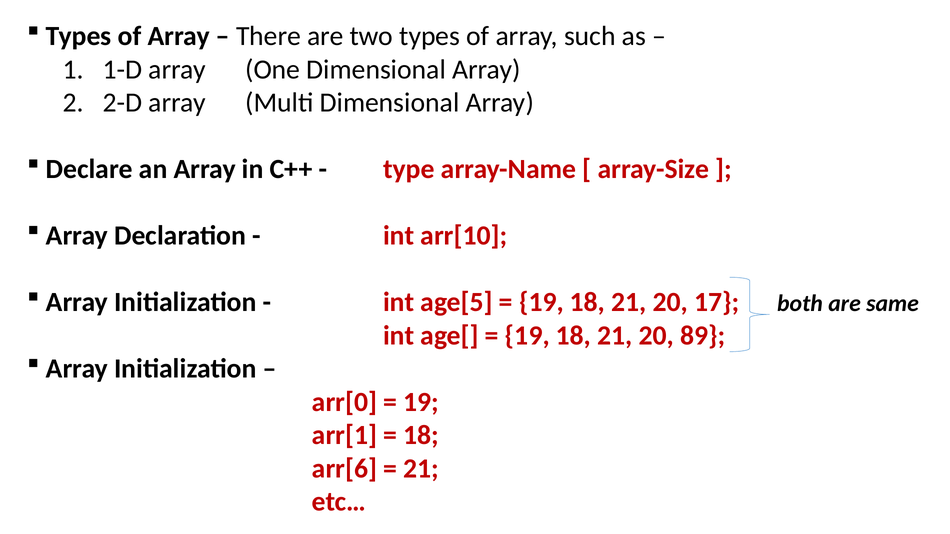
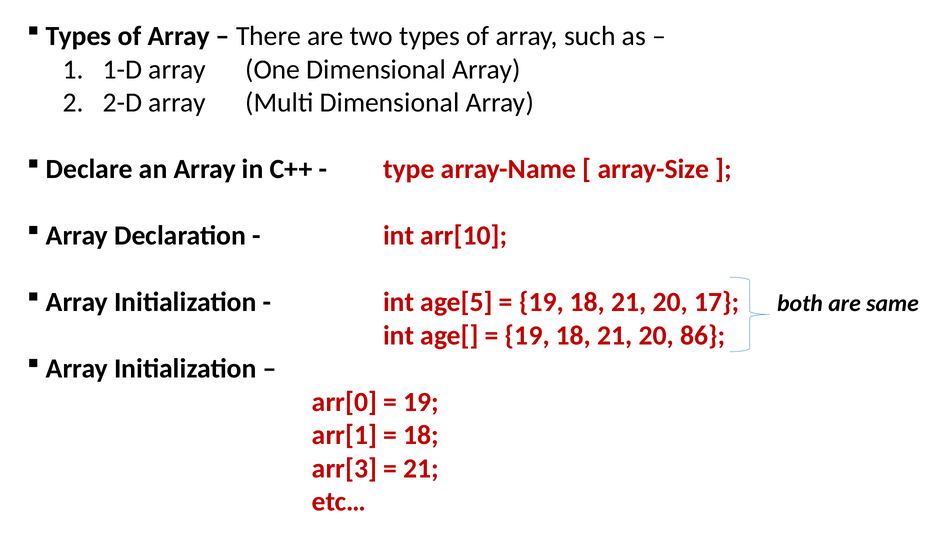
89: 89 -> 86
arr[6: arr[6 -> arr[3
